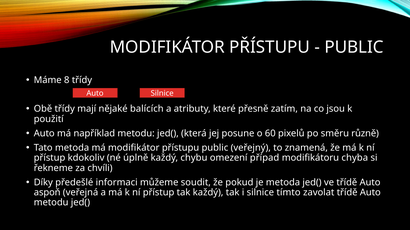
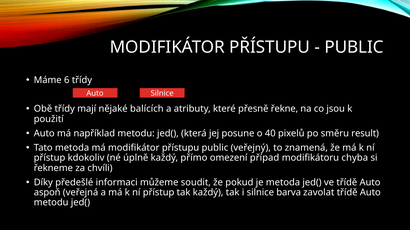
8: 8 -> 6
zatím: zatím -> řekne
60: 60 -> 40
různě: různě -> result
chybu: chybu -> přímo
tímto: tímto -> barva
